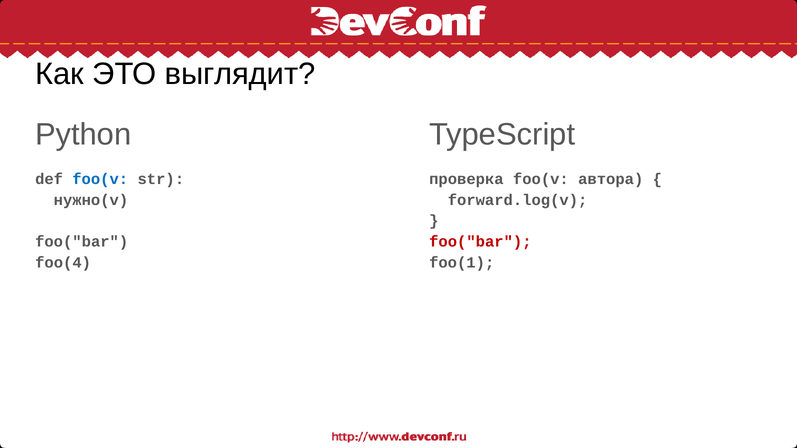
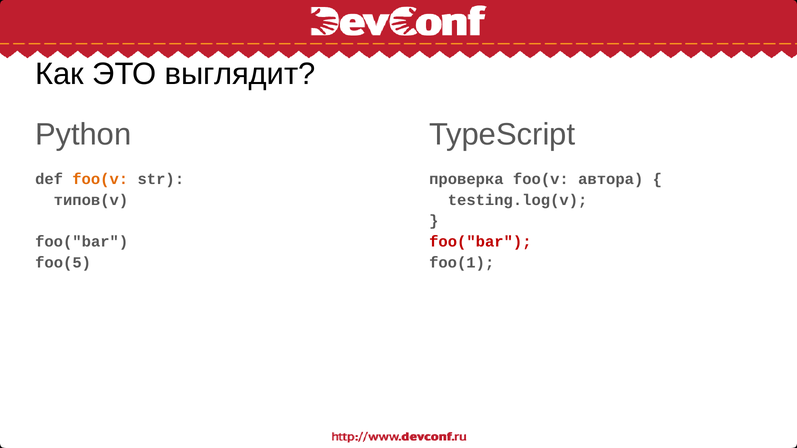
foo(v at (100, 179) colour: blue -> orange
нужно(v: нужно(v -> типов(v
forward.log(v: forward.log(v -> testing.log(v
foo(4: foo(4 -> foo(5
